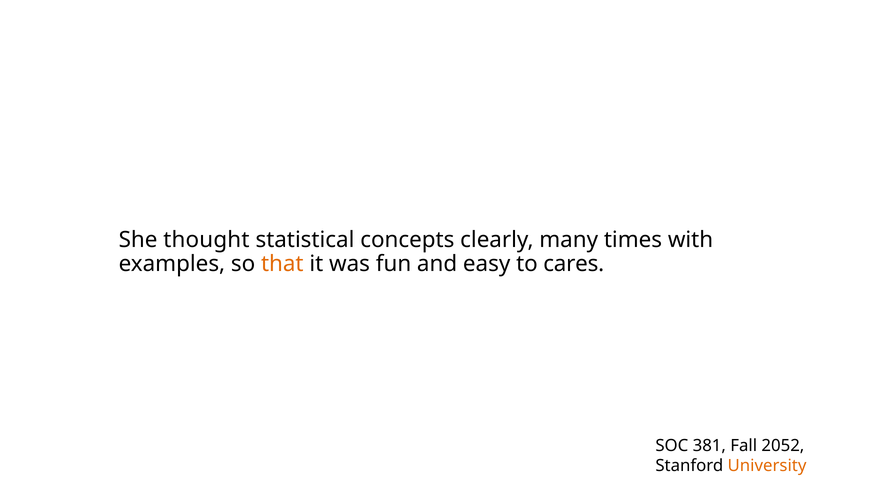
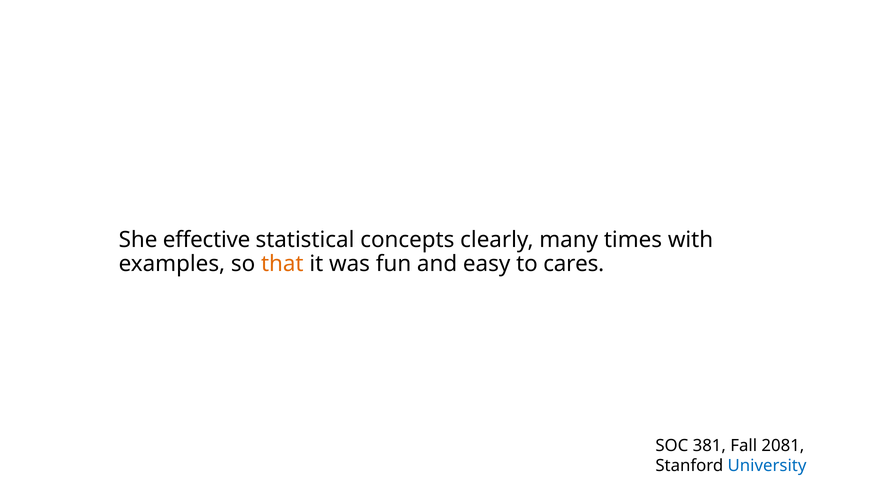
thought: thought -> effective
2052: 2052 -> 2081
University colour: orange -> blue
